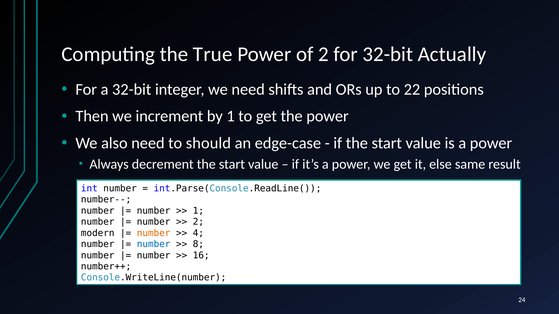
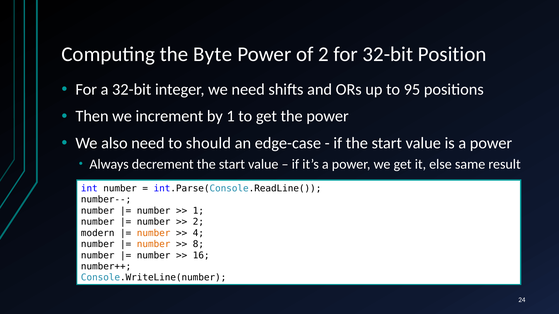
True: True -> Byte
Actually: Actually -> Position
22: 22 -> 95
number at (154, 245) colour: blue -> orange
